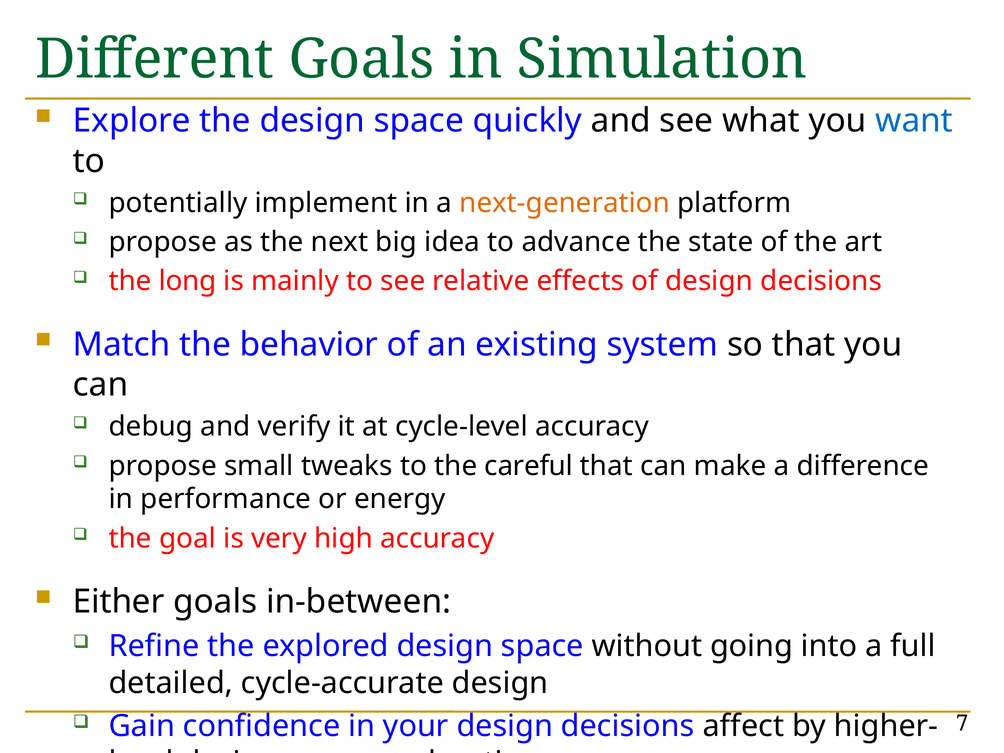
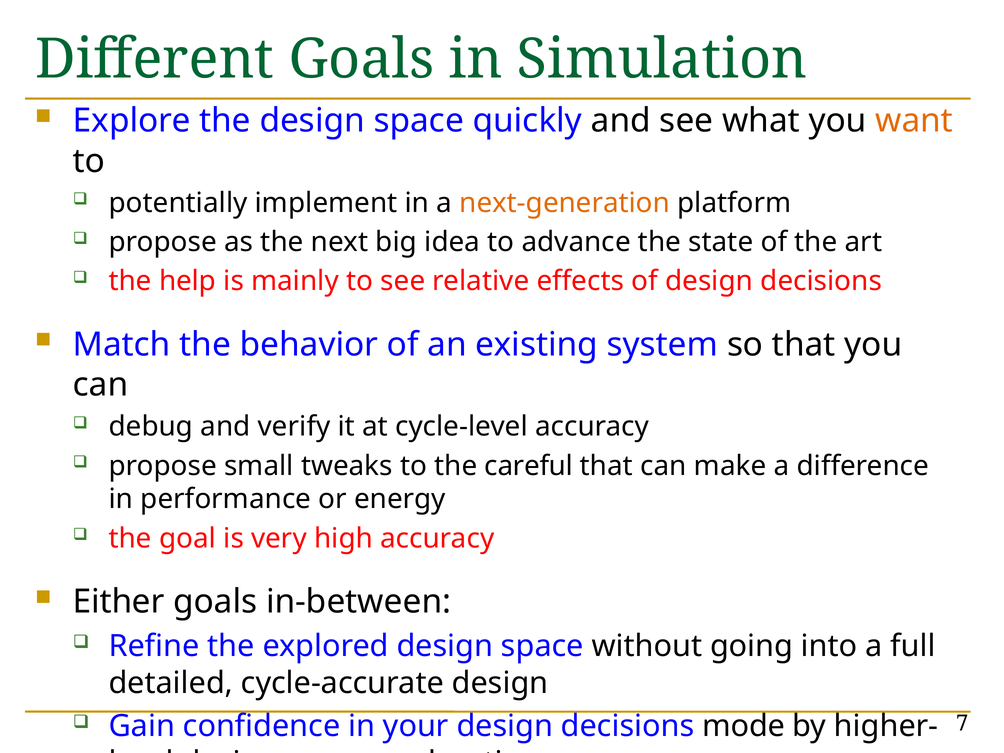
want colour: blue -> orange
long: long -> help
affect: affect -> mode
